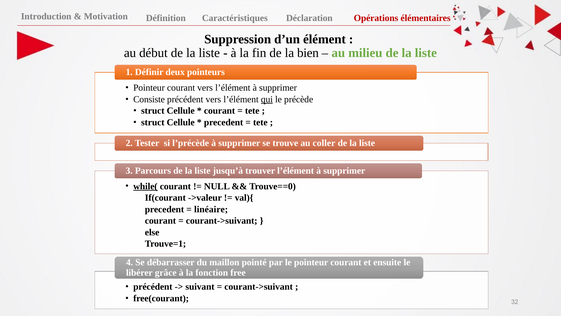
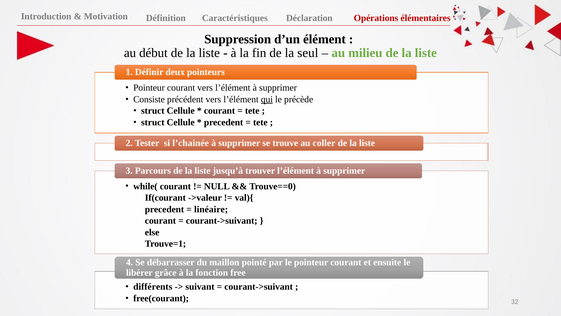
bien: bien -> seul
l’précède: l’précède -> l’chainée
while( underline: present -> none
précédent at (153, 286): précédent -> différents
